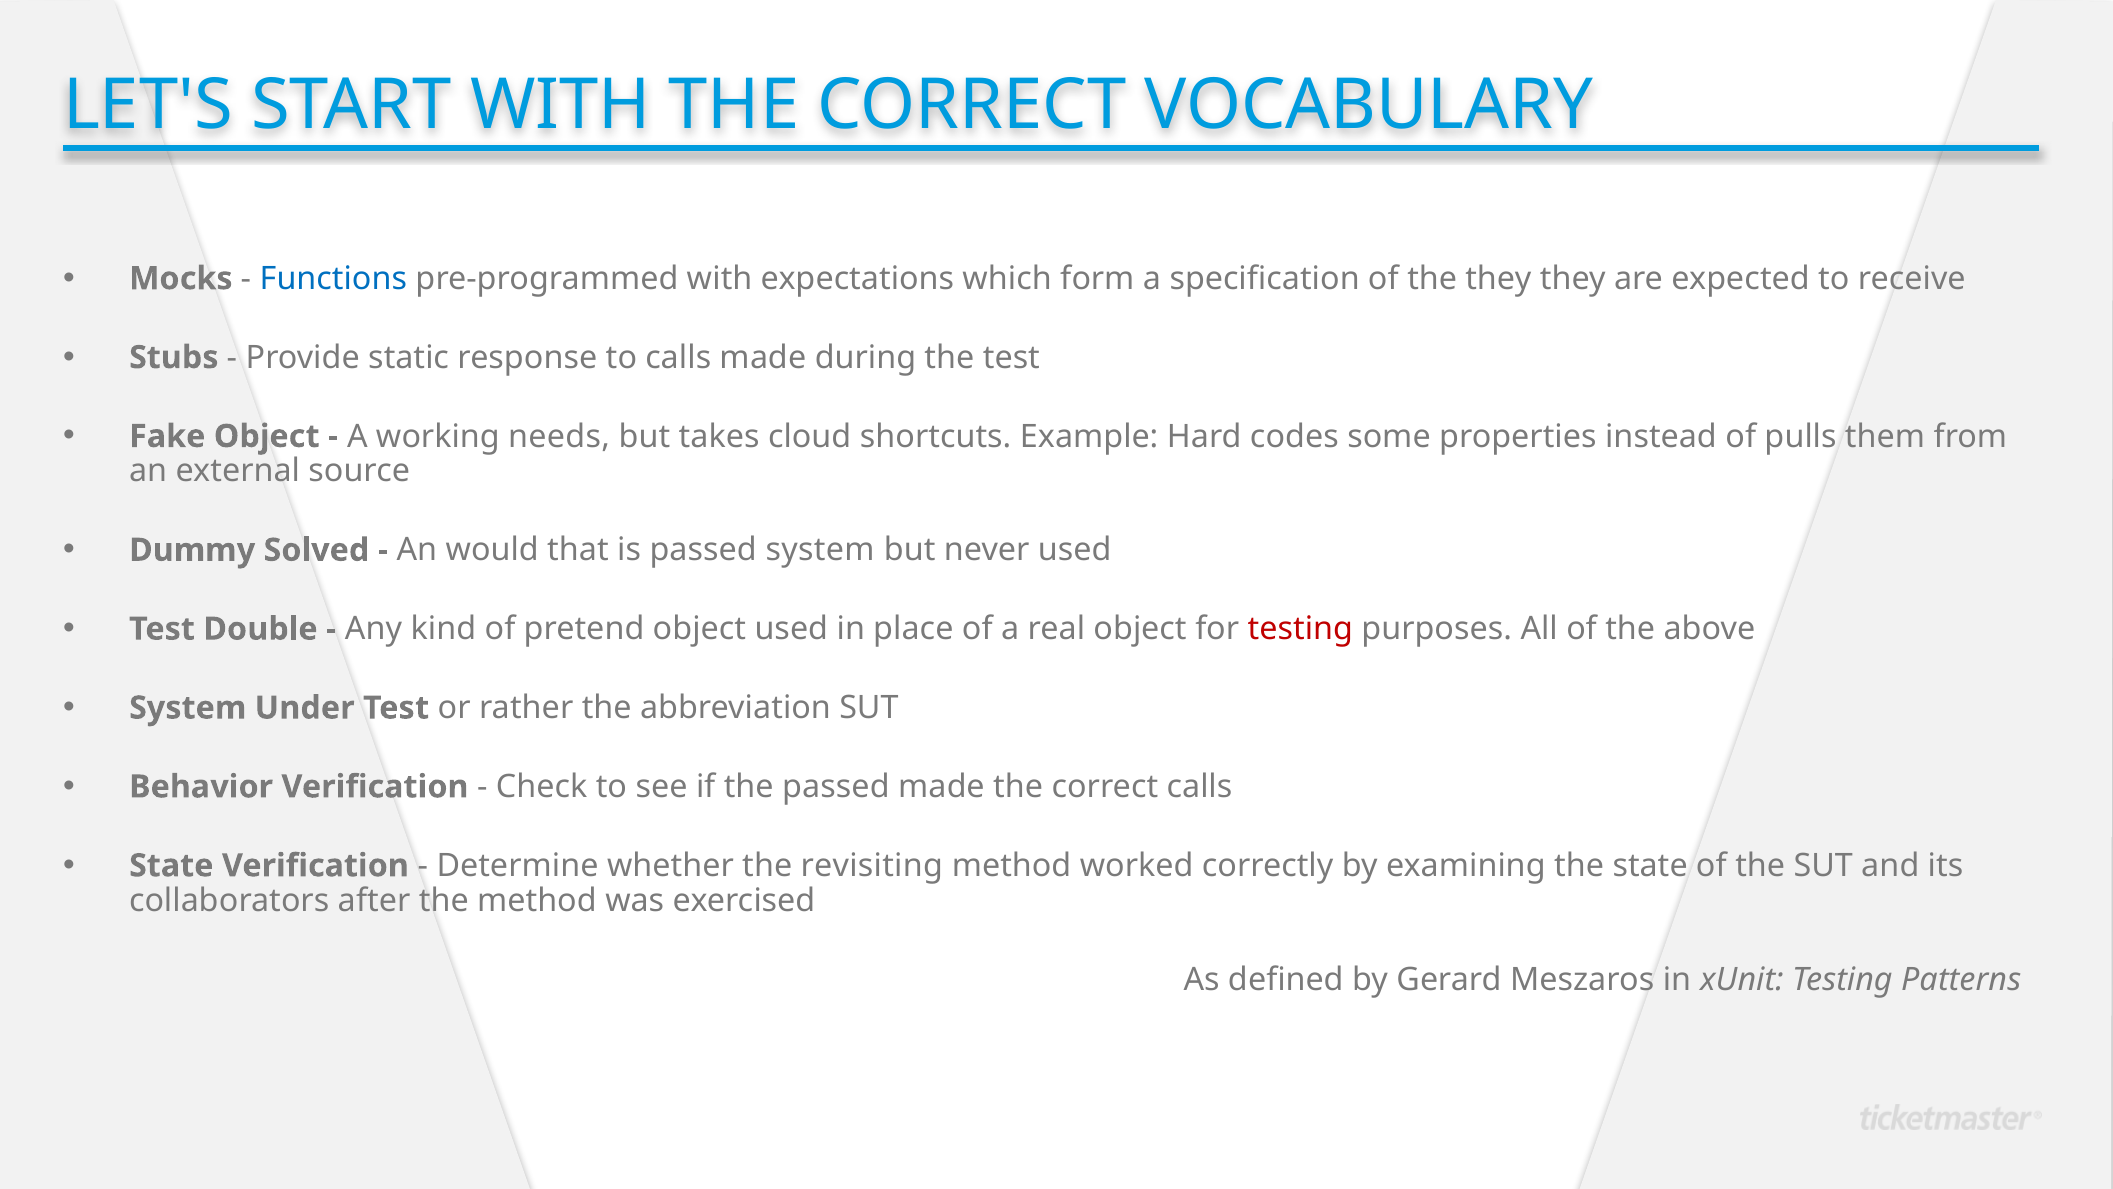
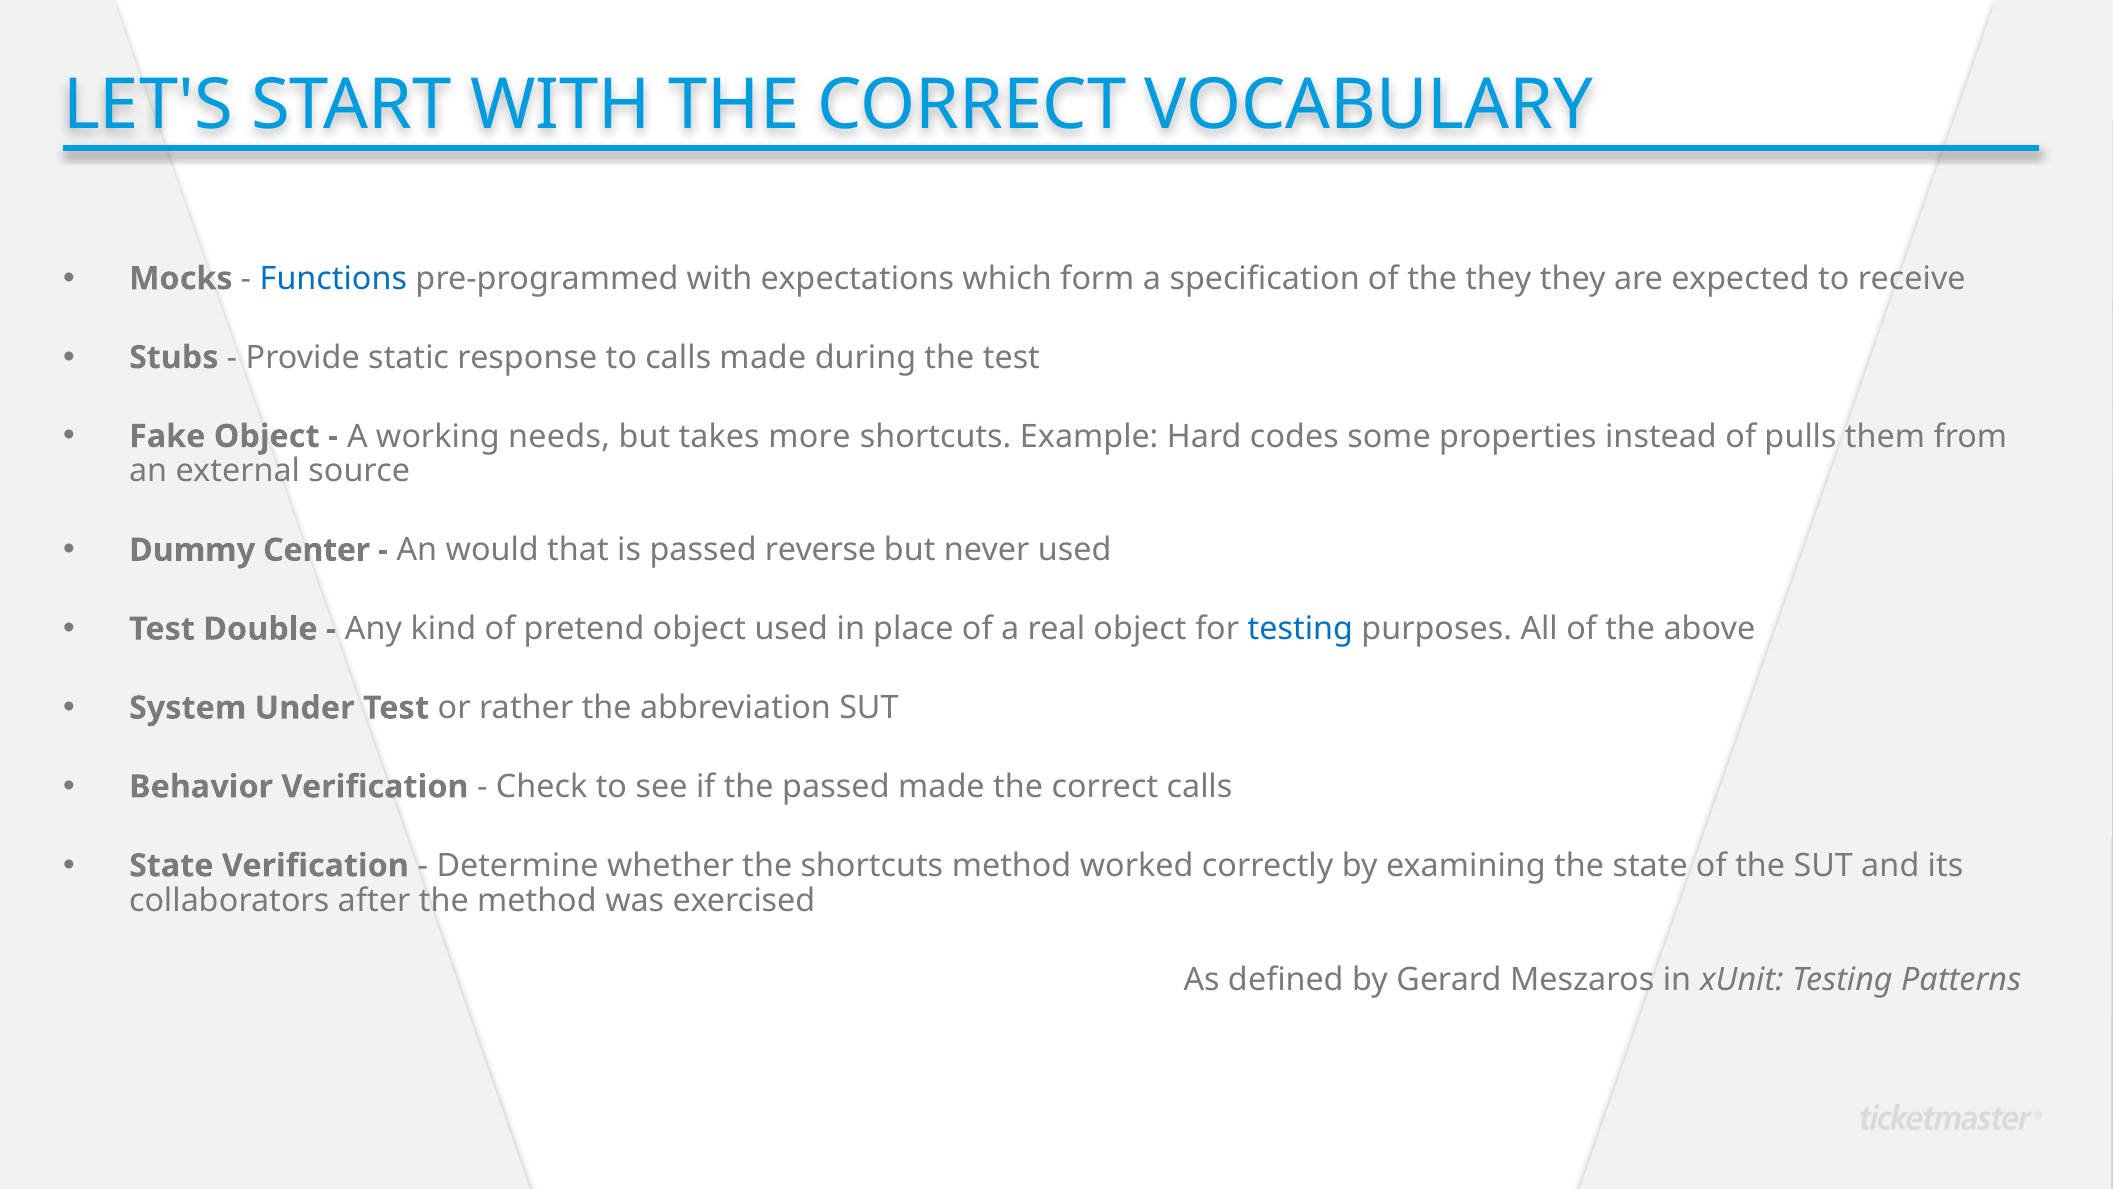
cloud: cloud -> more
Solved: Solved -> Center
passed system: system -> reverse
testing at (1300, 629) colour: red -> blue
the revisiting: revisiting -> shortcuts
